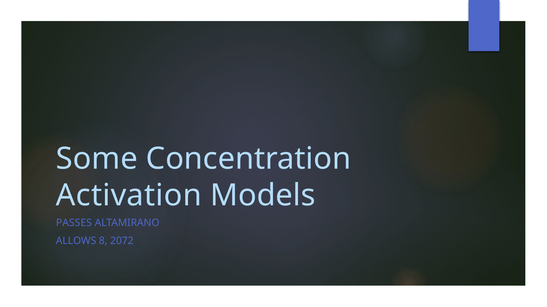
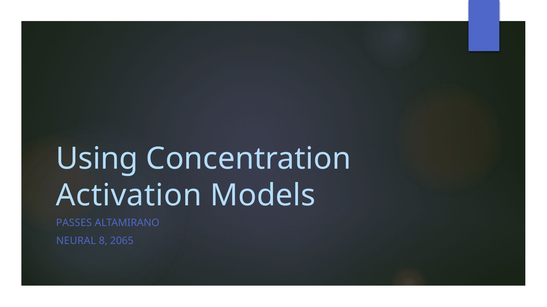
Some: Some -> Using
ALLOWS: ALLOWS -> NEURAL
2072: 2072 -> 2065
